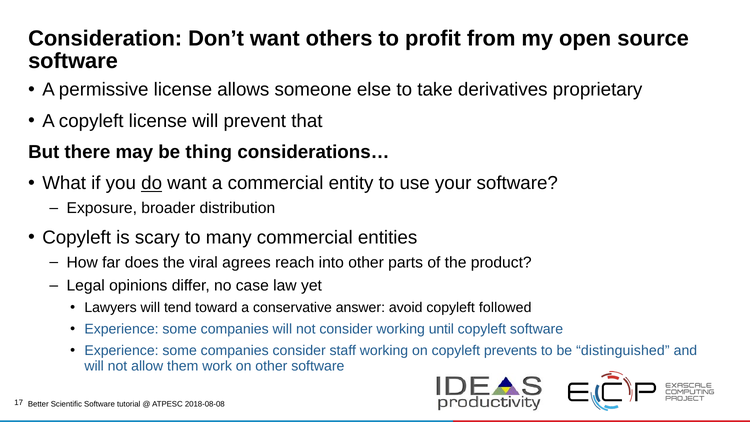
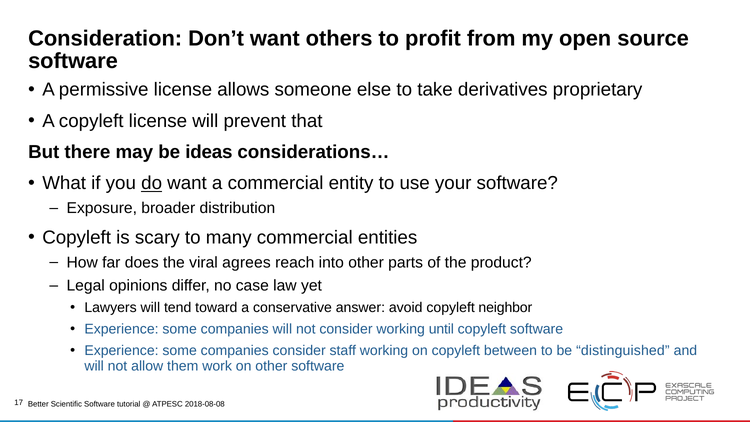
thing: thing -> ideas
followed: followed -> neighbor
prevents: prevents -> between
